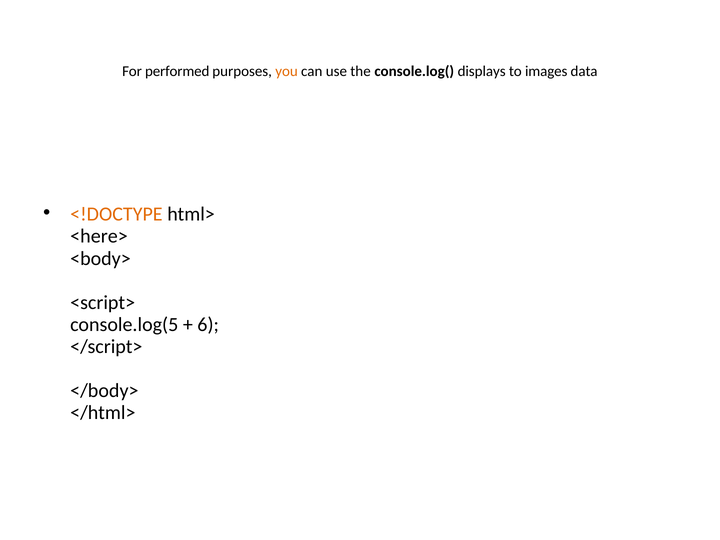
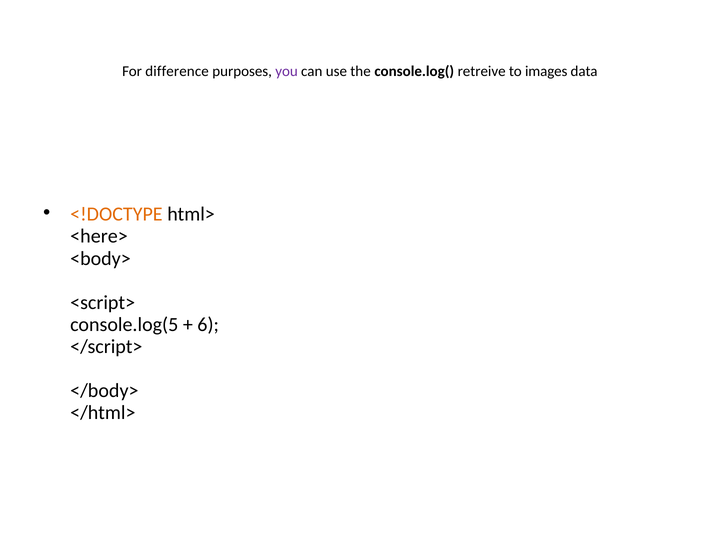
performed: performed -> difference
you colour: orange -> purple
displays: displays -> retreive
